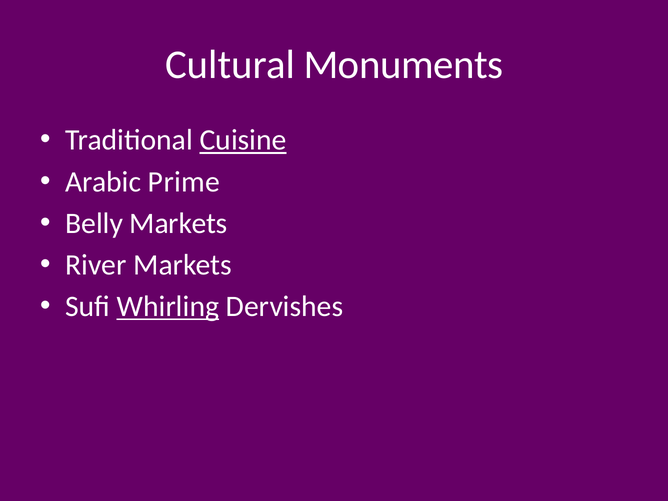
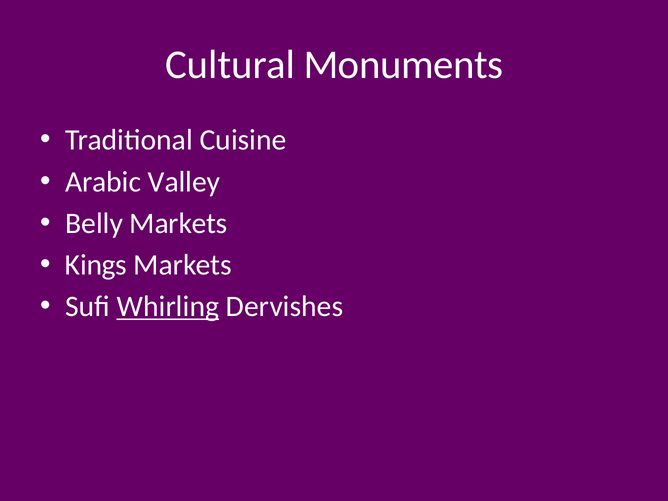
Cuisine underline: present -> none
Prime: Prime -> Valley
River: River -> Kings
